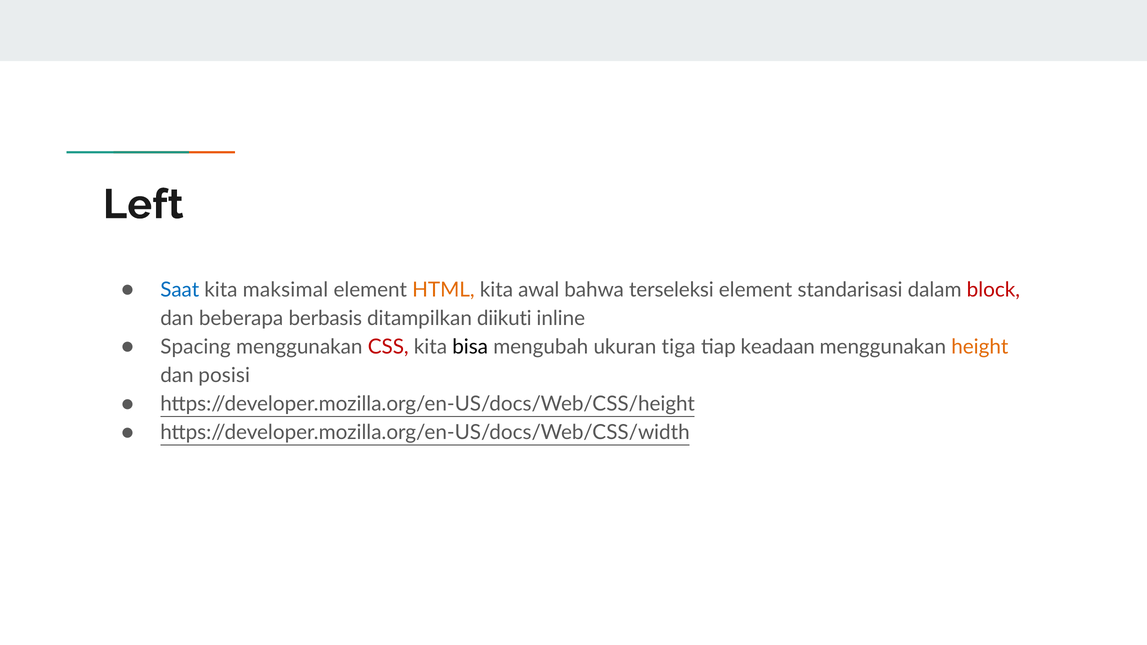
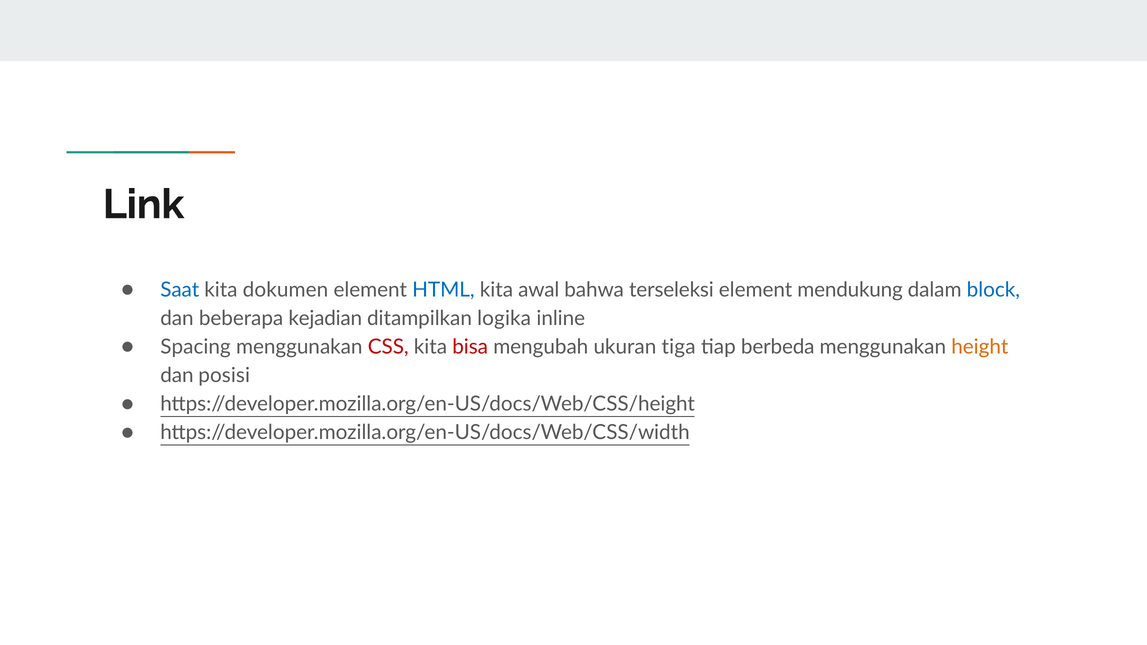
Left: Left -> Link
maksimal: maksimal -> dokumen
HTML colour: orange -> blue
standarisasi: standarisasi -> mendukung
block colour: red -> blue
berbasis: berbasis -> kejadian
diikuti: diikuti -> logika
bisa colour: black -> red
keadaan: keadaan -> berbeda
